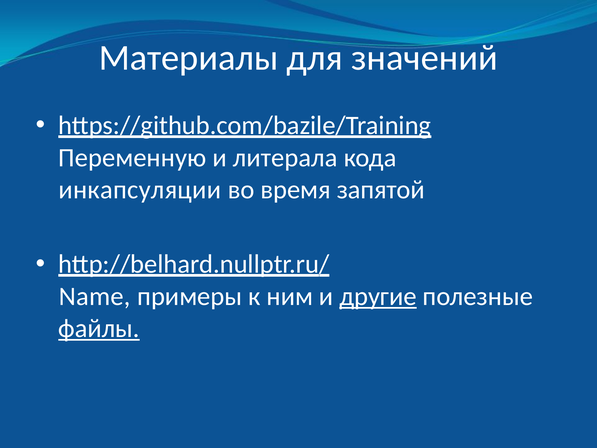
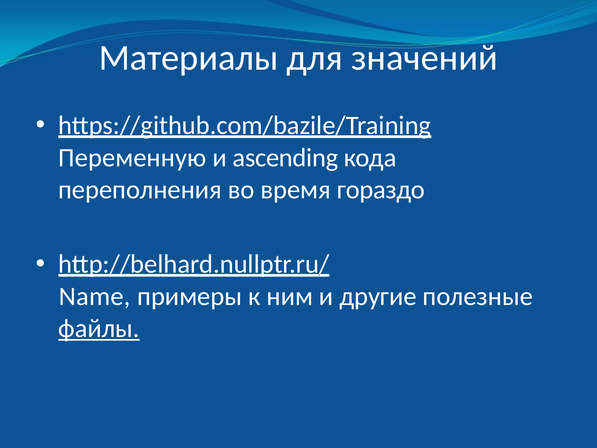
литерала: литерала -> ascending
инкапсуляции: инкапсуляции -> переполнения
запятой: запятой -> гораздо
другие underline: present -> none
